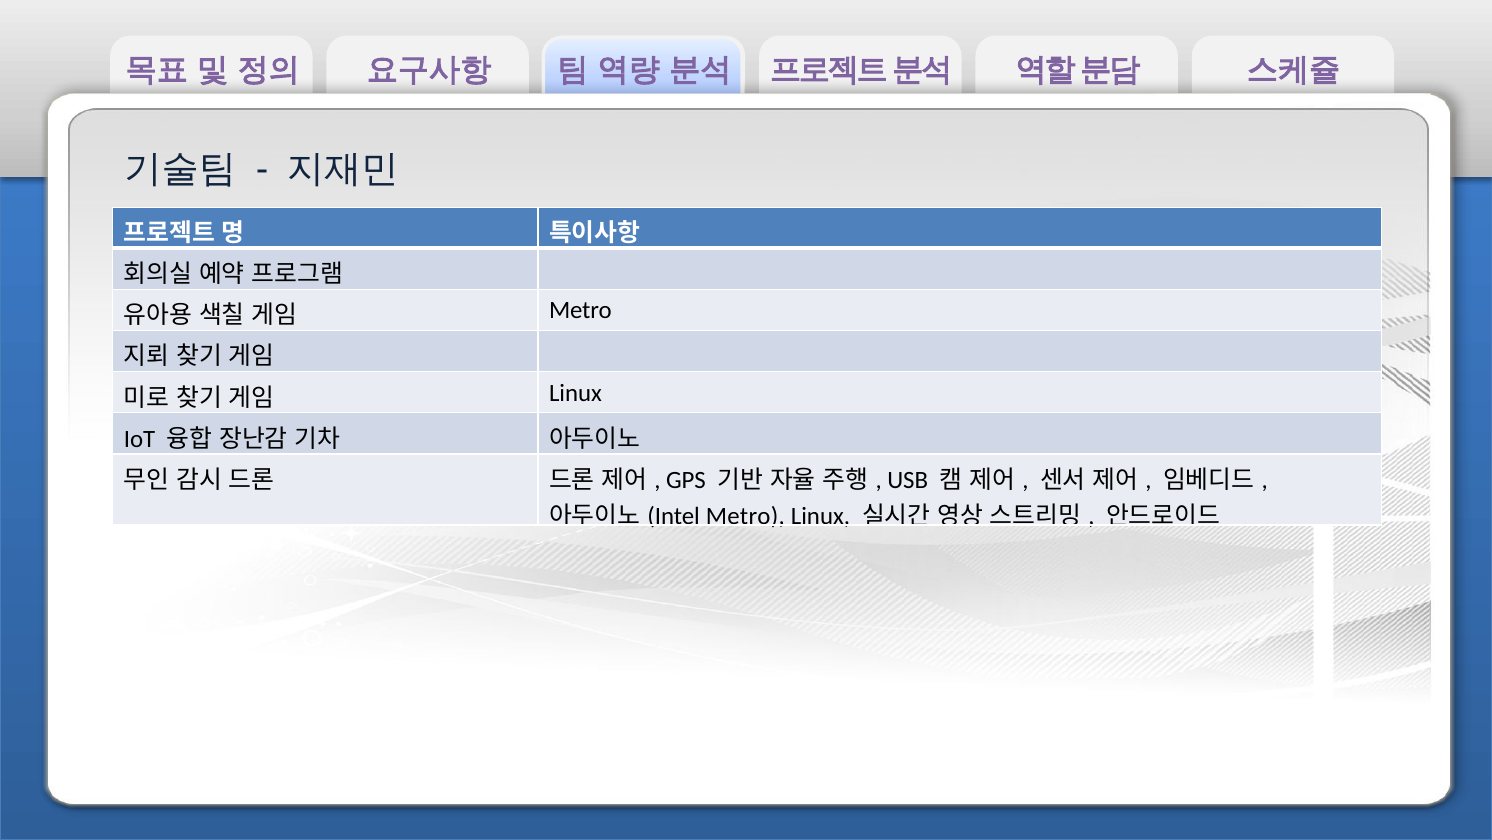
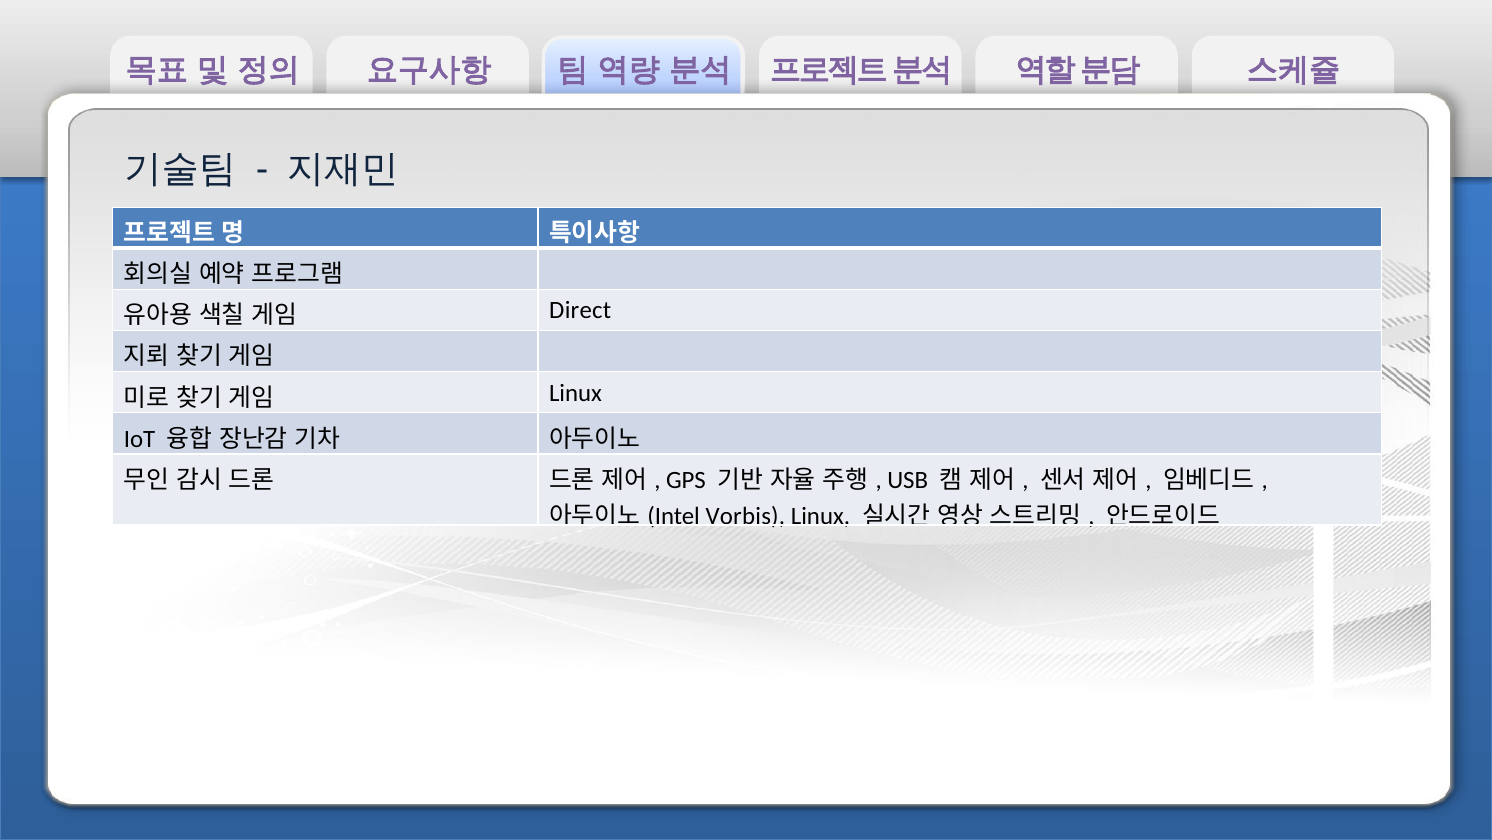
Metro at (580, 310): Metro -> Direct
Metro at (745, 515): Metro -> Vorbis
